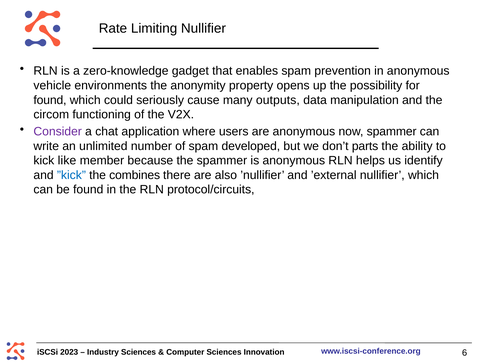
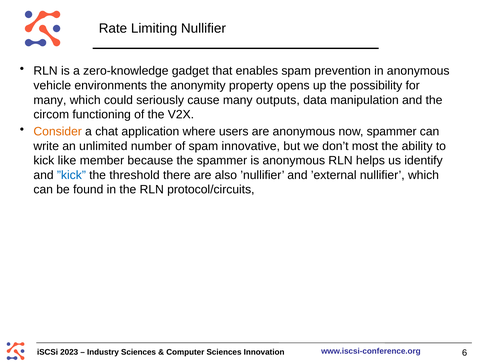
found at (50, 100): found -> many
Consider colour: purple -> orange
developed: developed -> innovative
parts: parts -> most
combines: combines -> threshold
